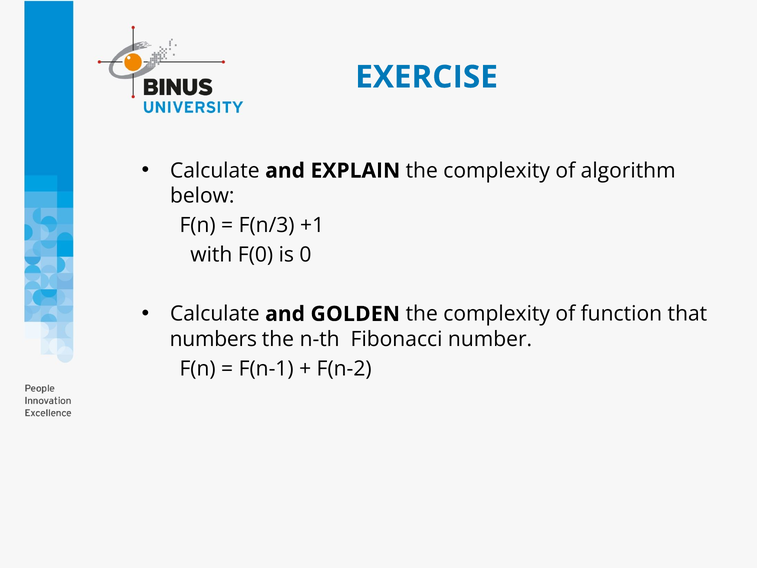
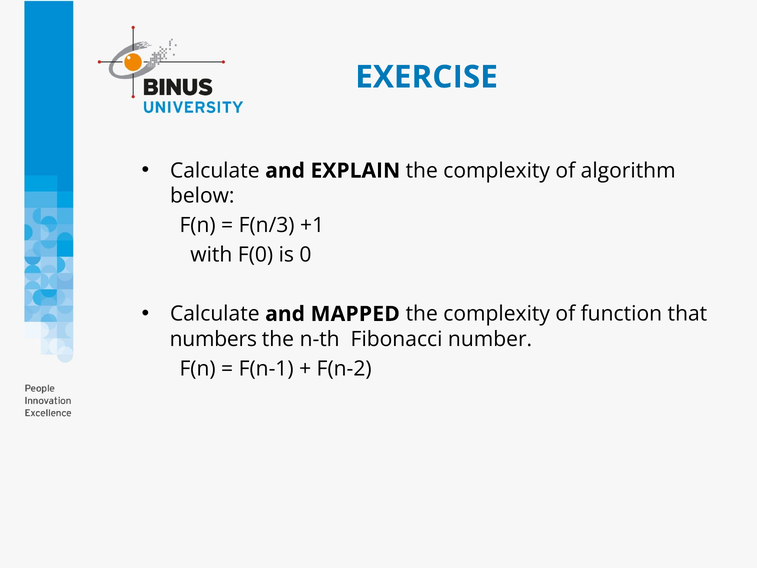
GOLDEN: GOLDEN -> MAPPED
